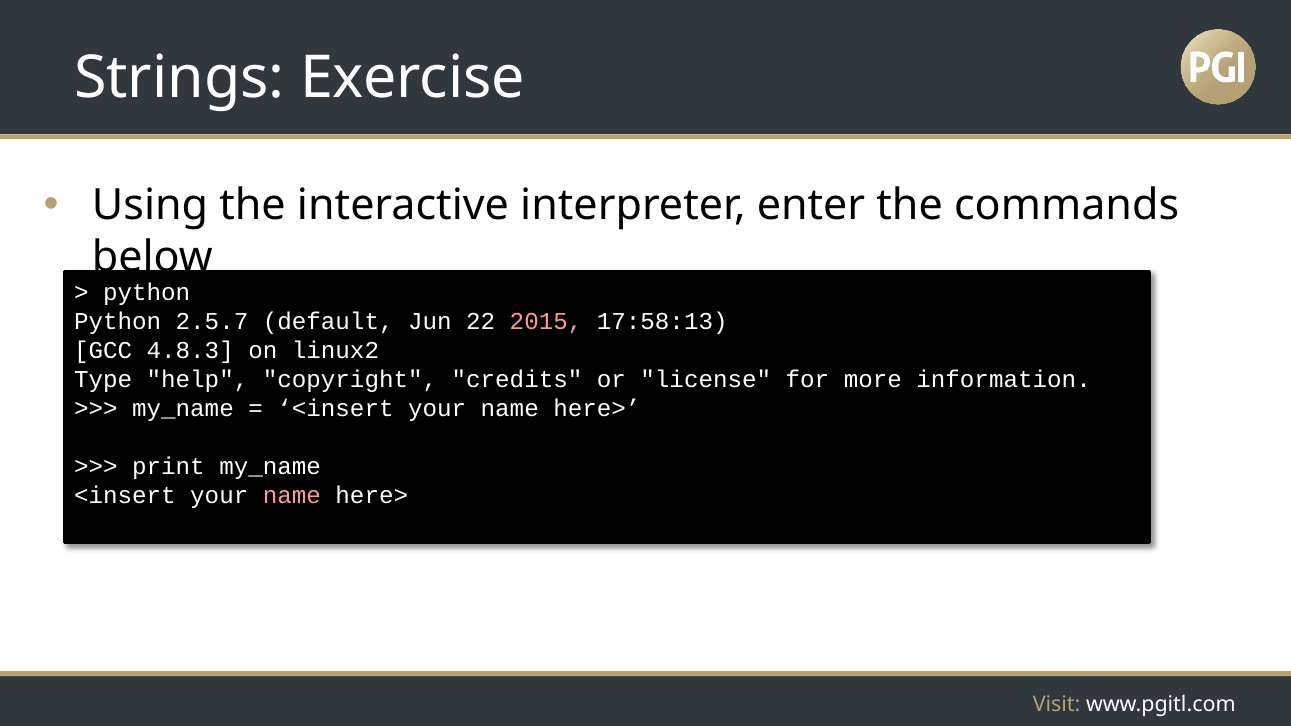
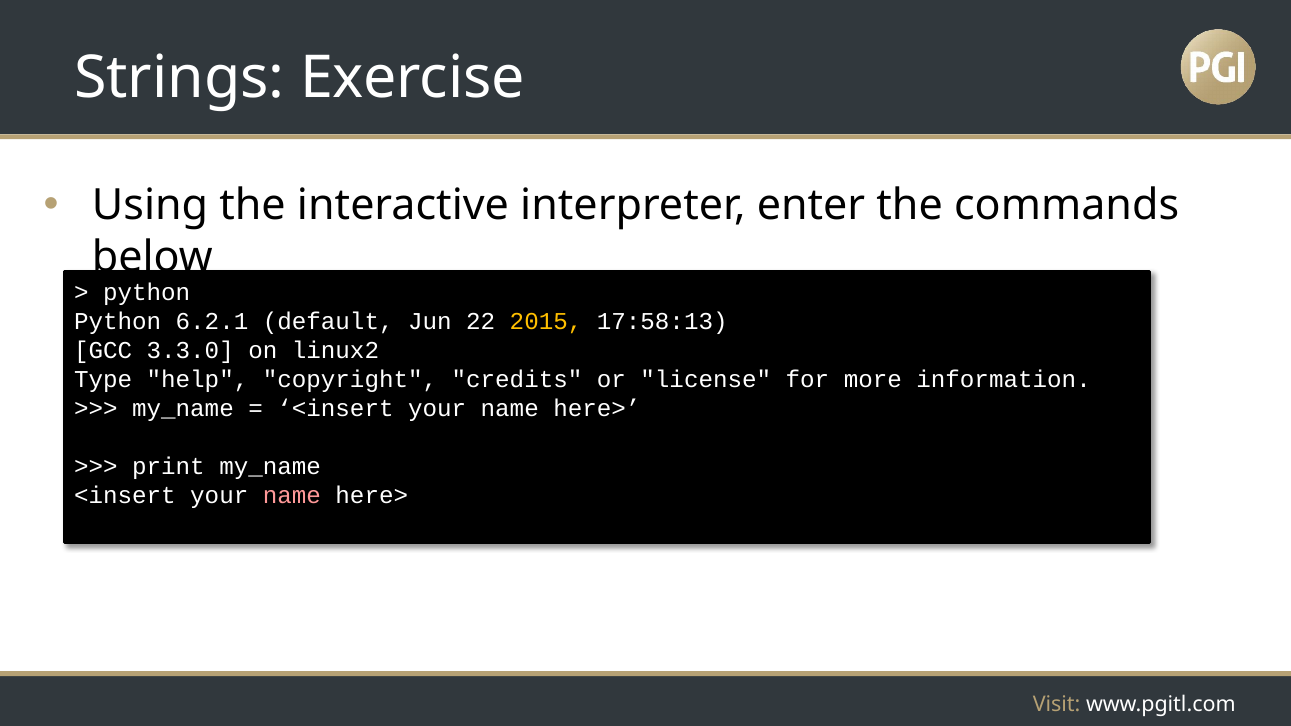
2.5.7: 2.5.7 -> 6.2.1
2015 colour: pink -> yellow
4.8.3: 4.8.3 -> 3.3.0
